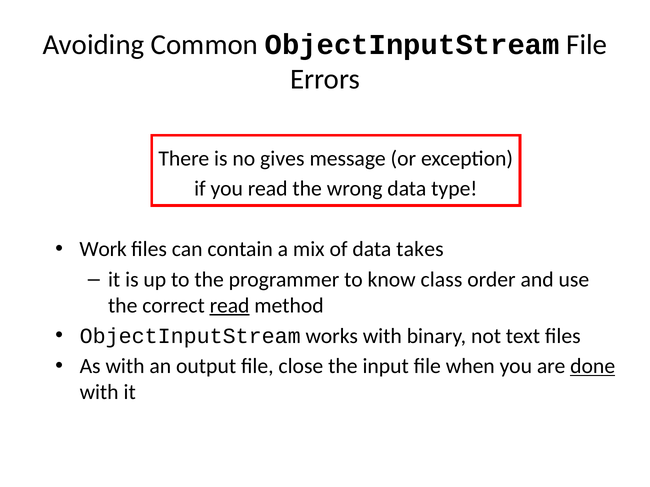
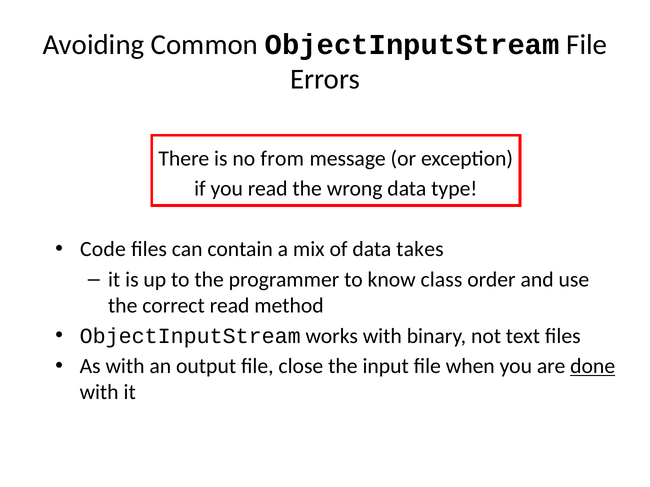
gives: gives -> from
Work: Work -> Code
read at (230, 306) underline: present -> none
